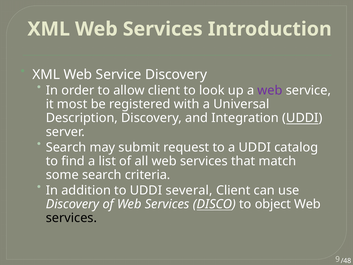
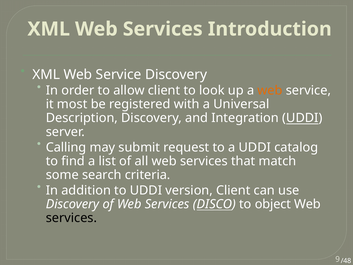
web at (270, 90) colour: purple -> orange
Search at (66, 147): Search -> Calling
several: several -> version
